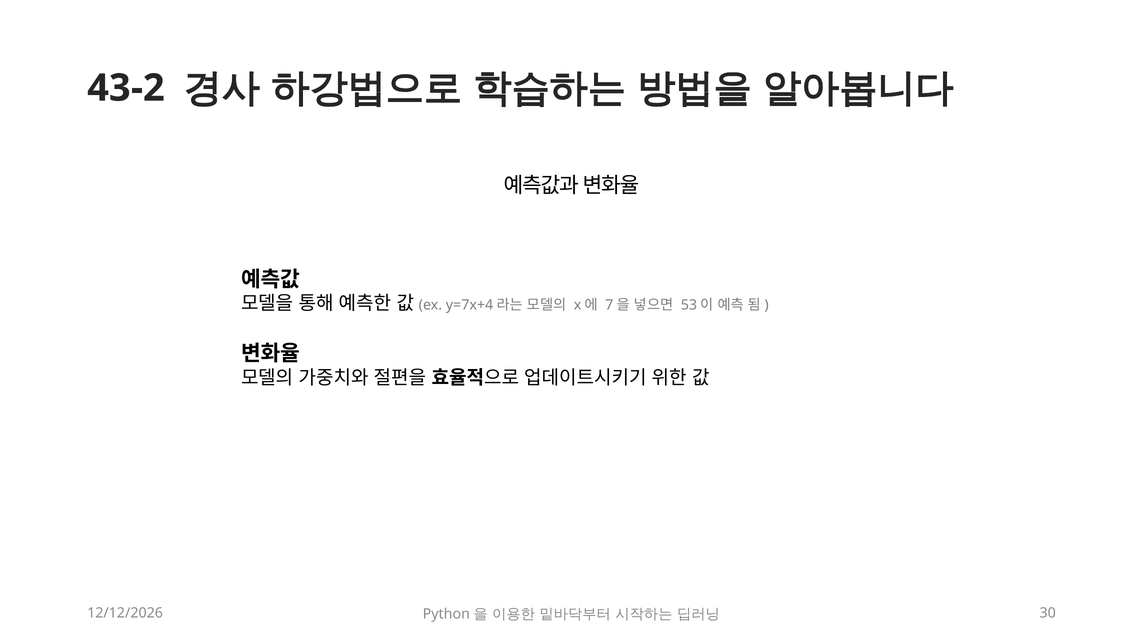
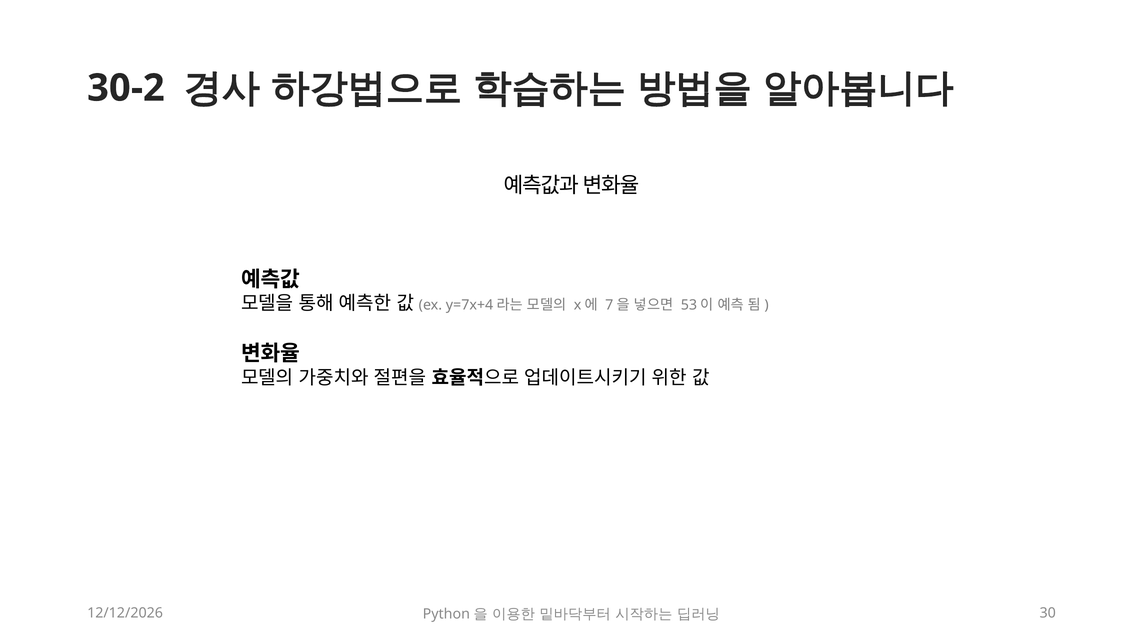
43-2: 43-2 -> 30-2
